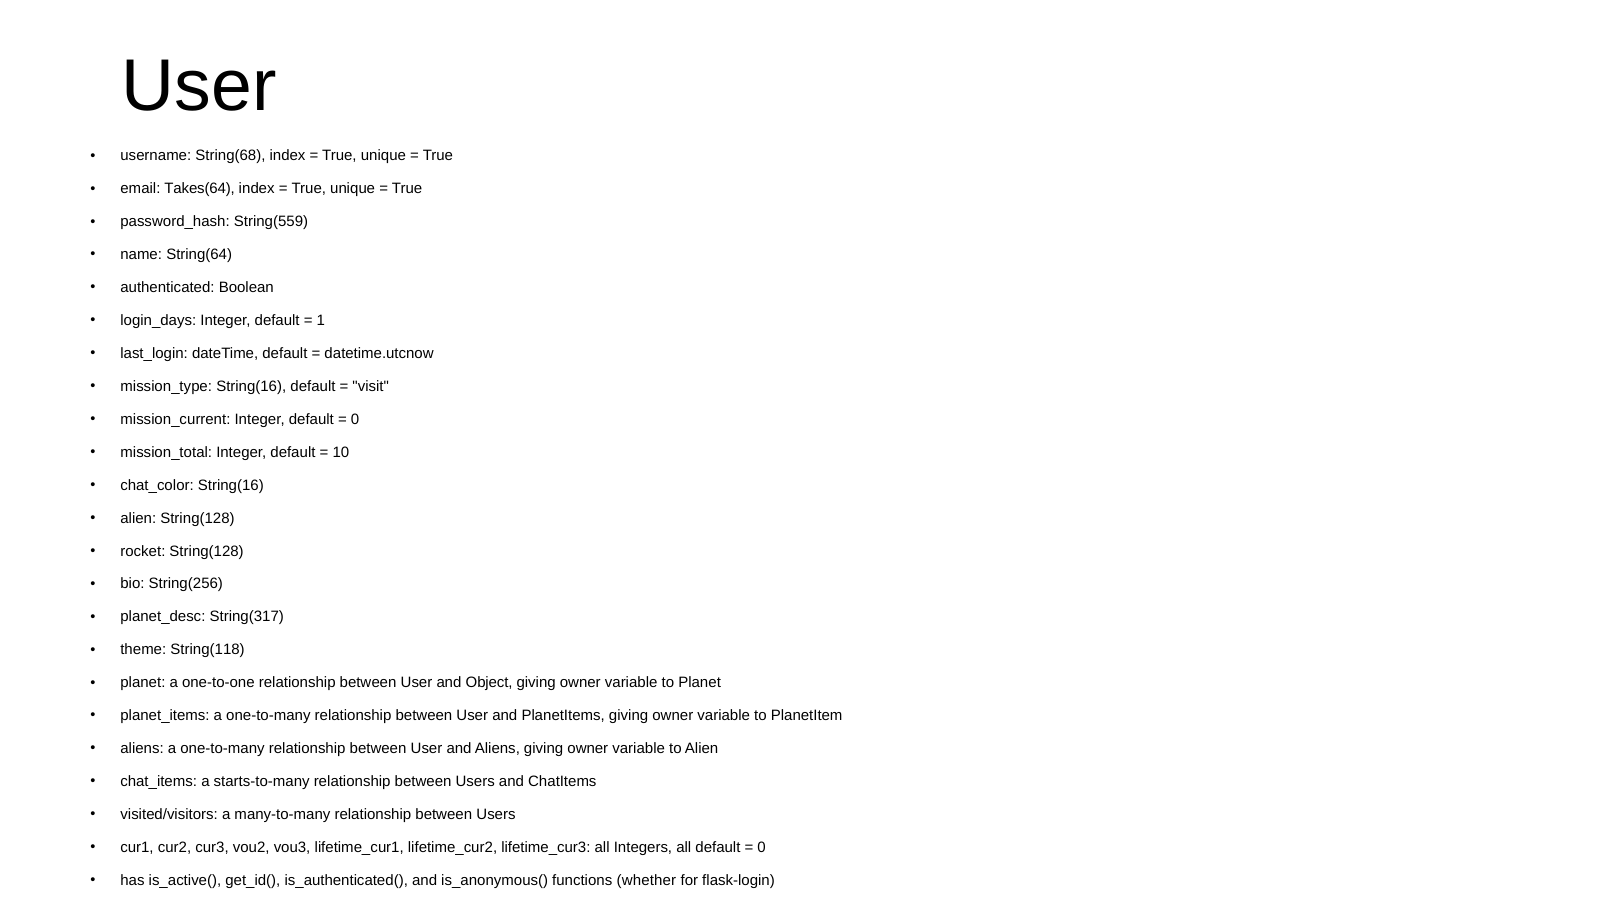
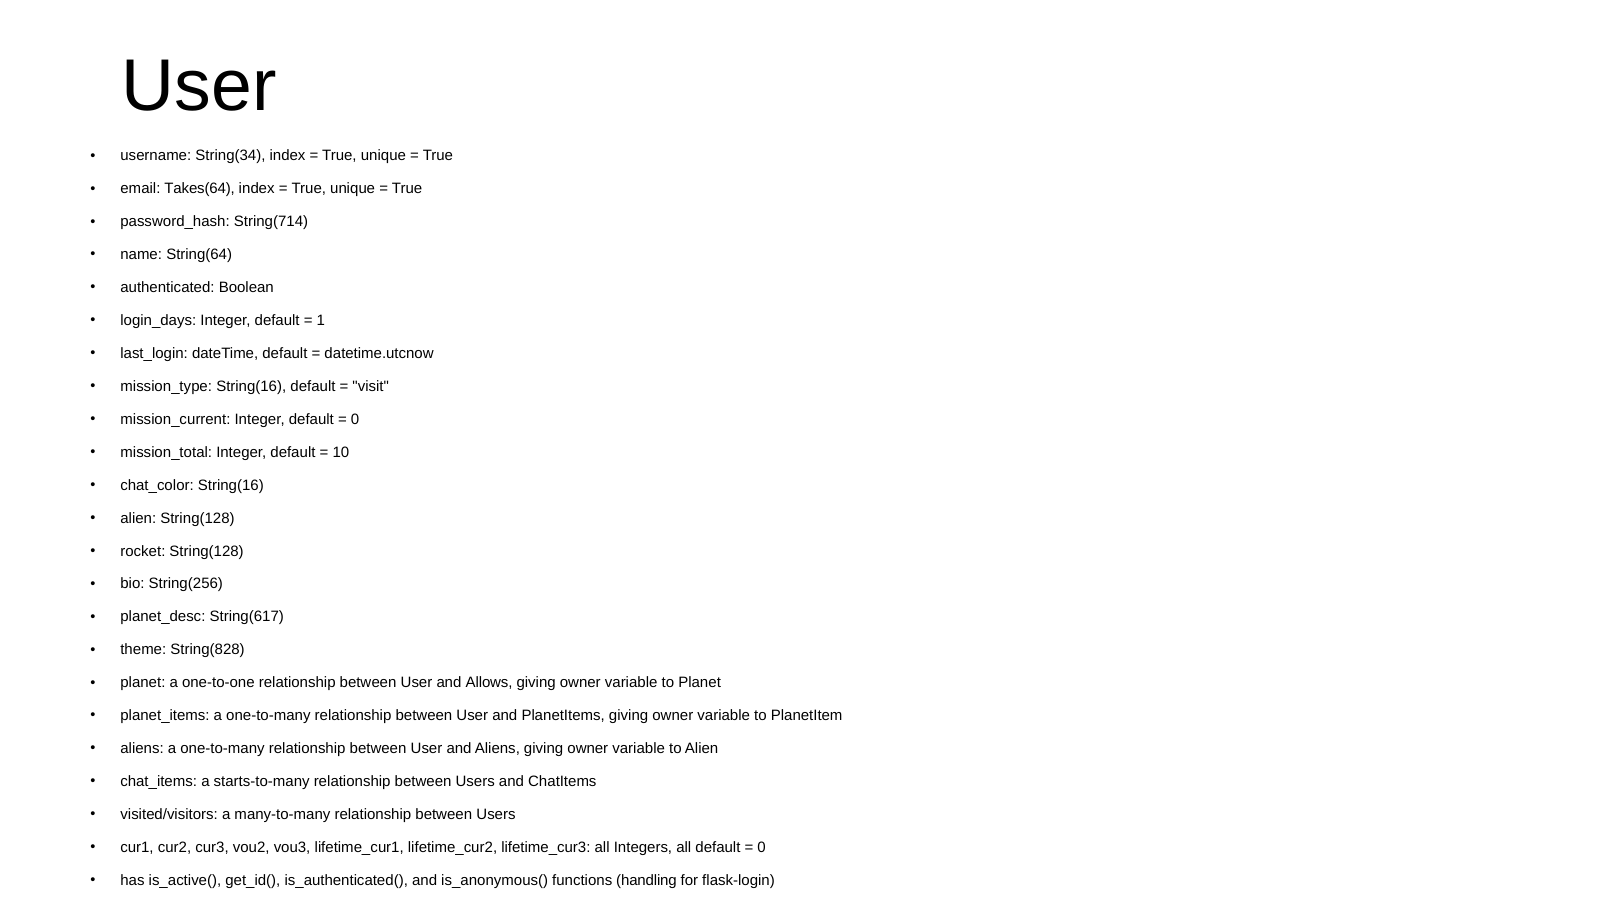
String(68: String(68 -> String(34
String(559: String(559 -> String(714
String(317: String(317 -> String(617
String(118: String(118 -> String(828
Object: Object -> Allows
whether: whether -> handling
